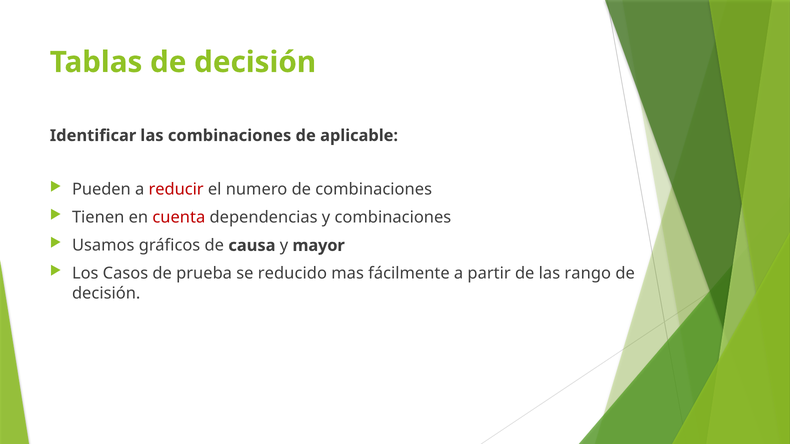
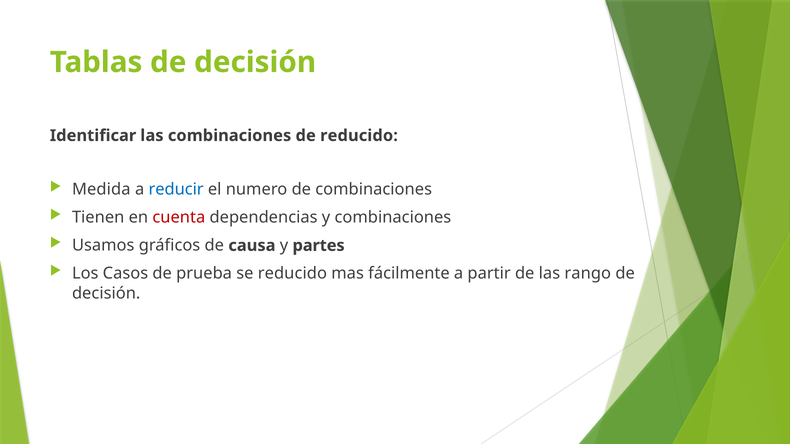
de aplicable: aplicable -> reducido
Pueden: Pueden -> Medida
reducir colour: red -> blue
mayor: mayor -> partes
